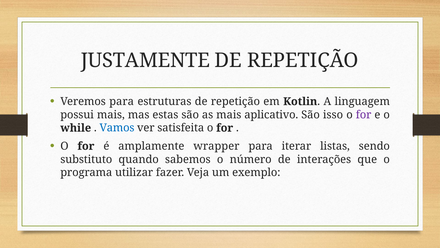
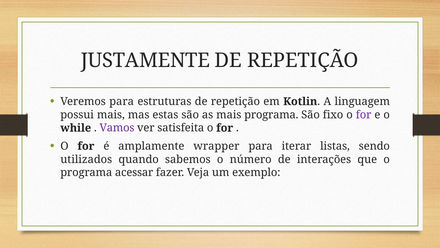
mais aplicativo: aplicativo -> programa
isso: isso -> fixo
Vamos colour: blue -> purple
substituto: substituto -> utilizados
utilizar: utilizar -> acessar
